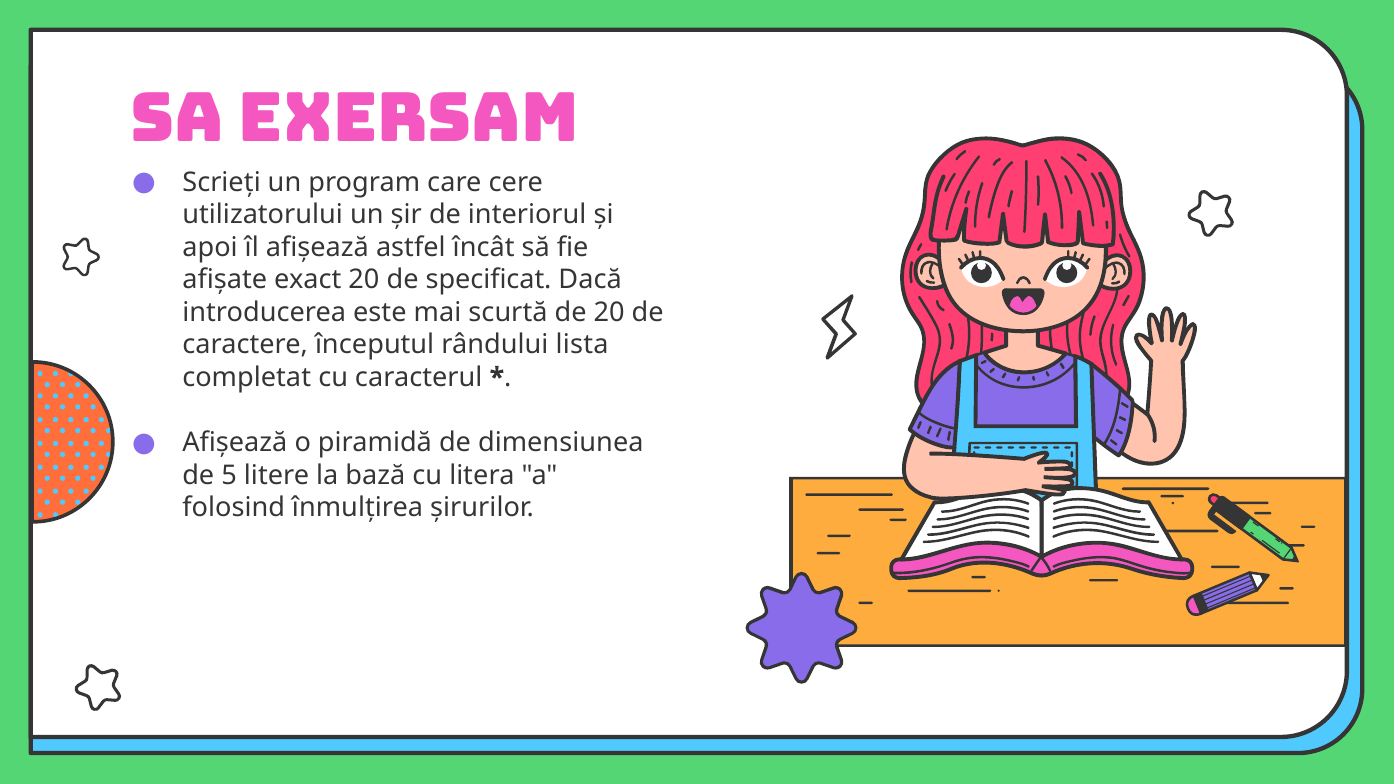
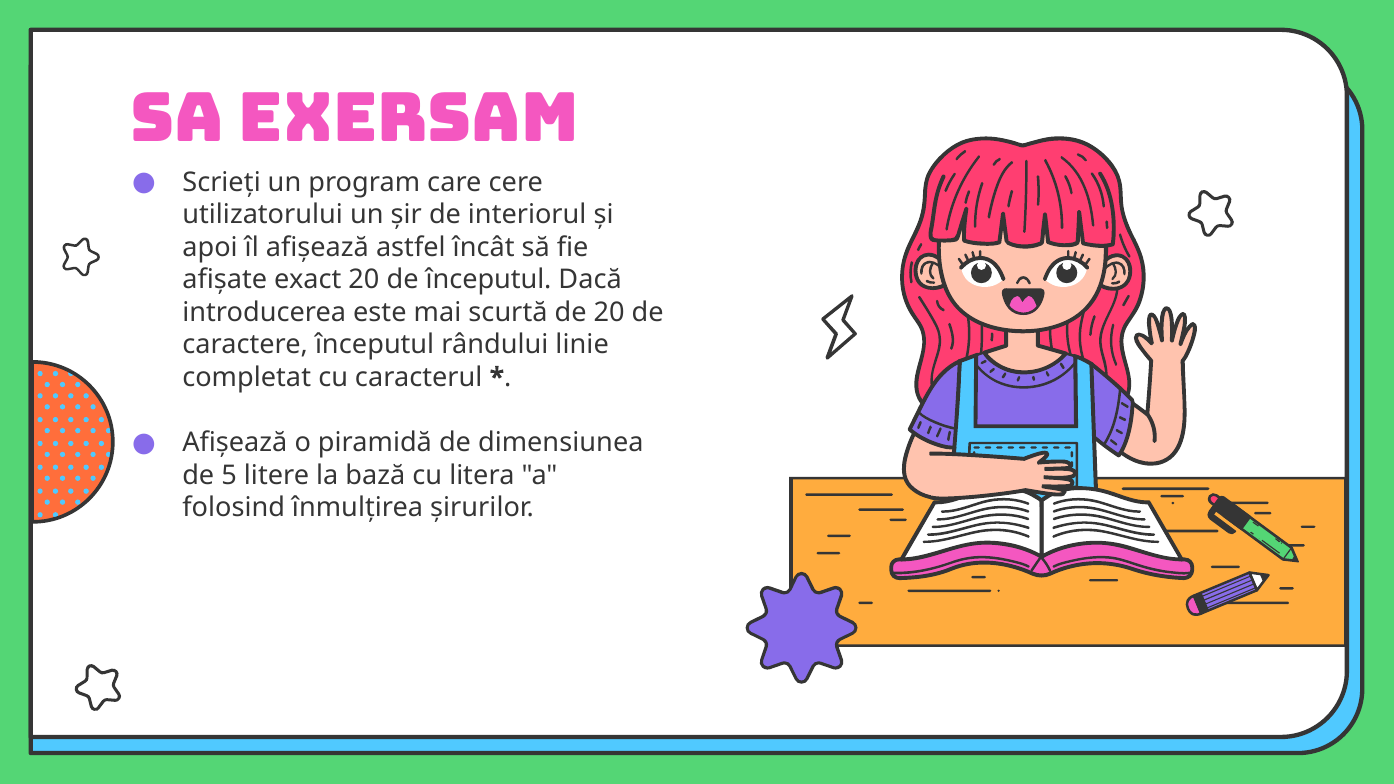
de specificat: specificat -> începutul
lista: lista -> linie
